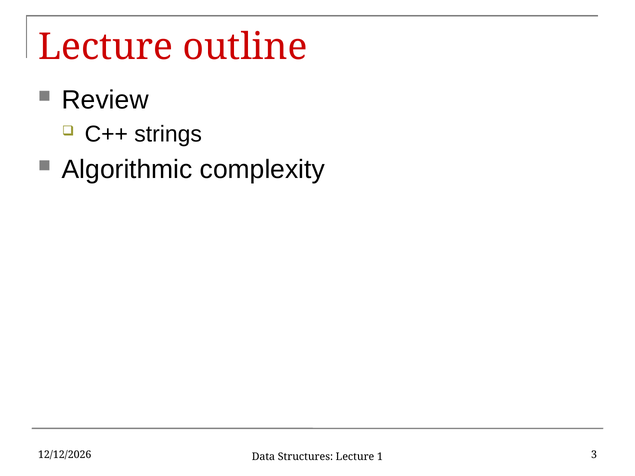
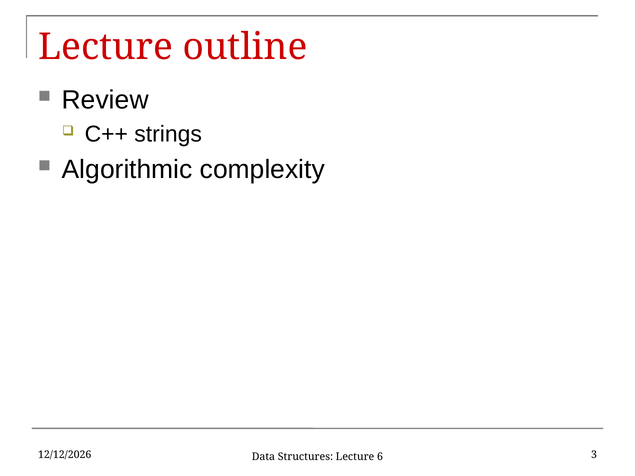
1: 1 -> 6
